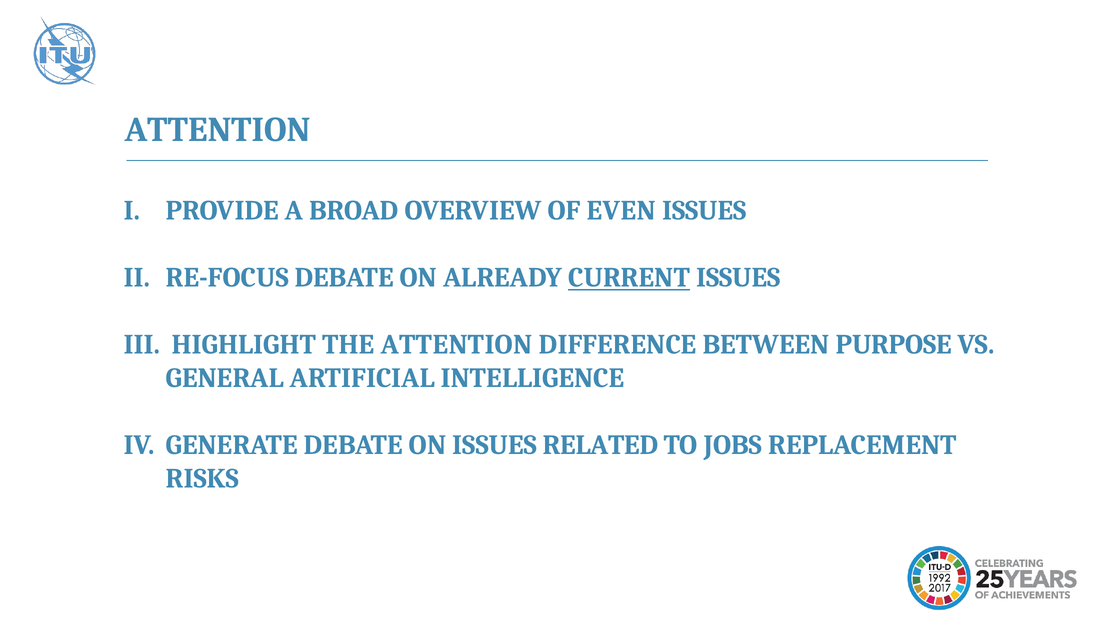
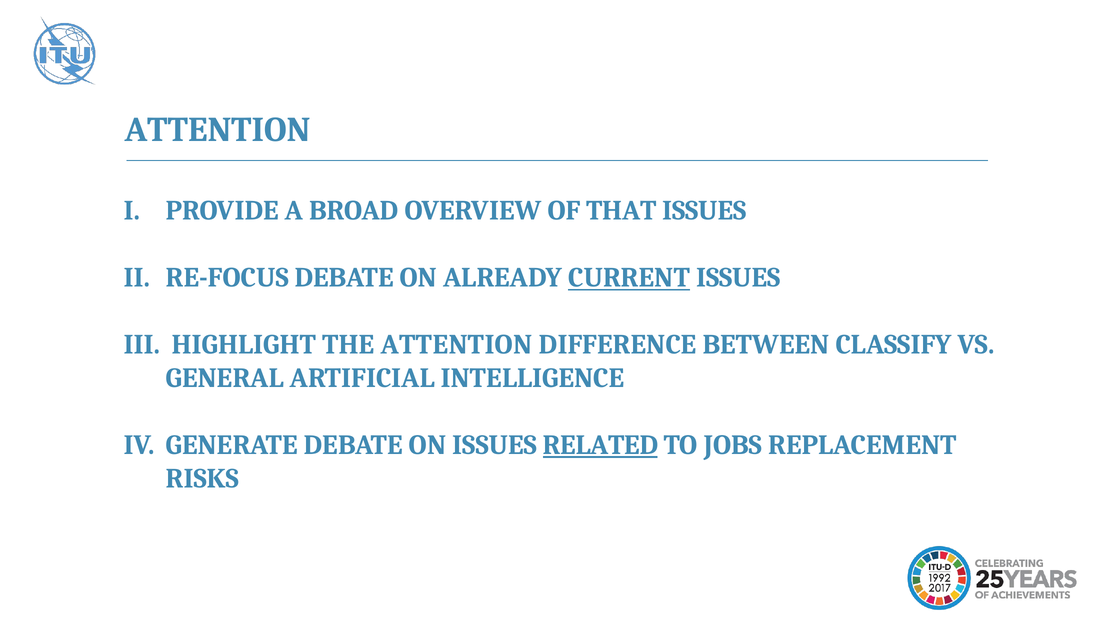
EVEN: EVEN -> THAT
PURPOSE: PURPOSE -> CLASSIFY
RELATED underline: none -> present
